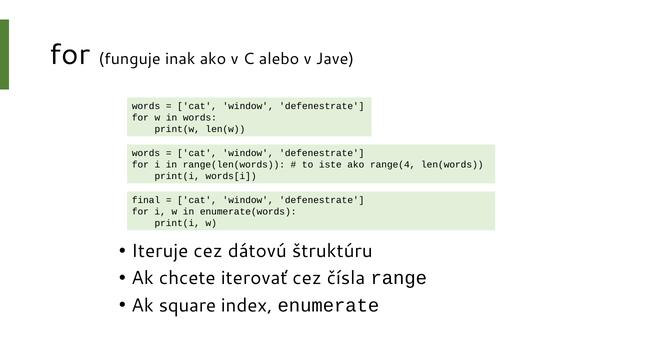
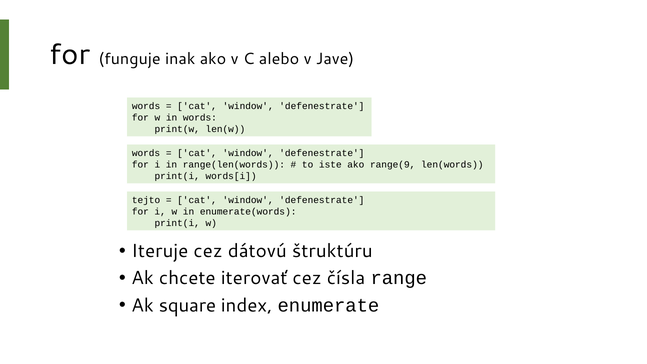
range(4: range(4 -> range(9
final: final -> tejto
